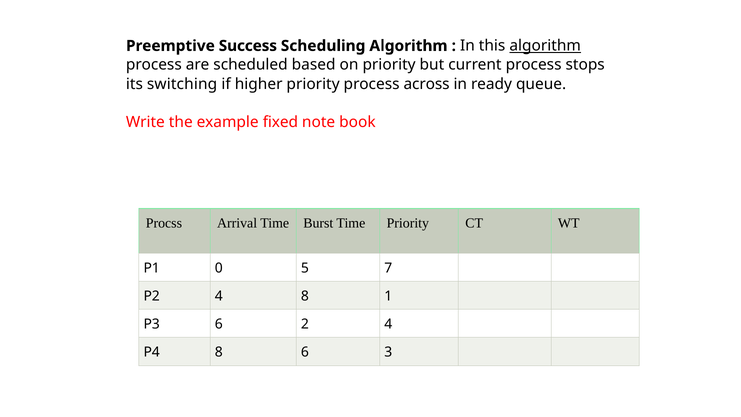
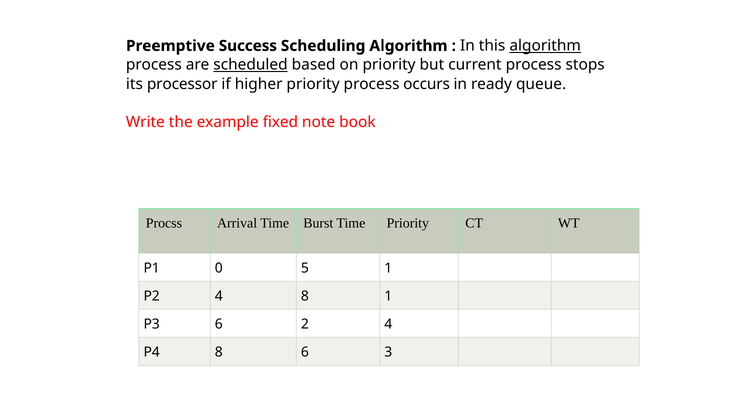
scheduled underline: none -> present
switching: switching -> processor
across: across -> occurs
5 7: 7 -> 1
